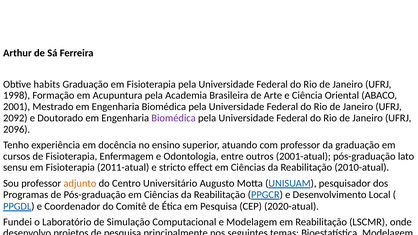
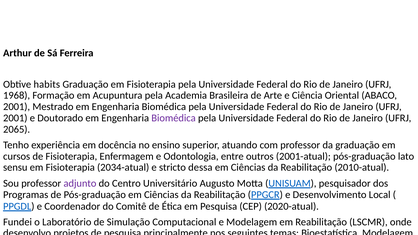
1998: 1998 -> 1968
2092 at (15, 118): 2092 -> 2001
2096: 2096 -> 2065
2011-atual: 2011-atual -> 2034-atual
effect: effect -> dessa
adjunto colour: orange -> purple
